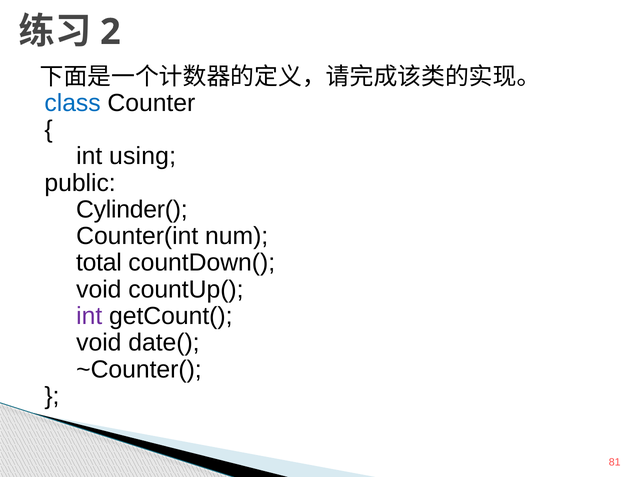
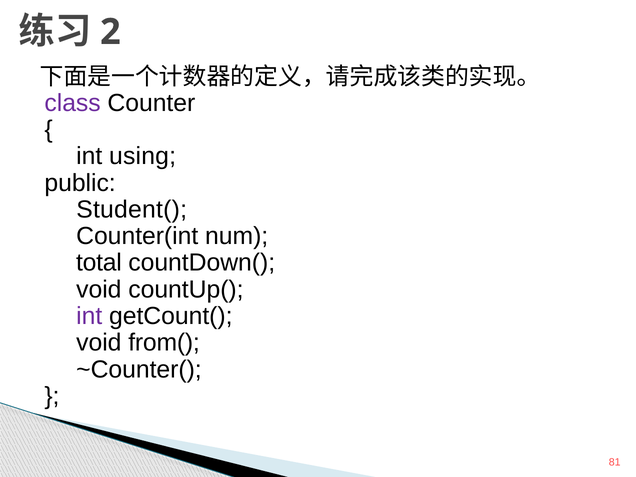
class colour: blue -> purple
Cylinder(: Cylinder( -> Student(
date(: date( -> from(
